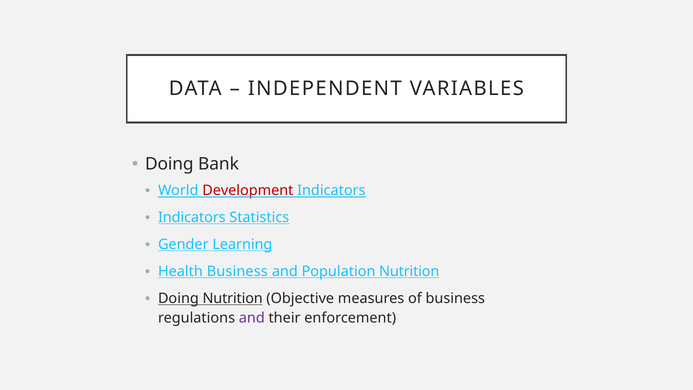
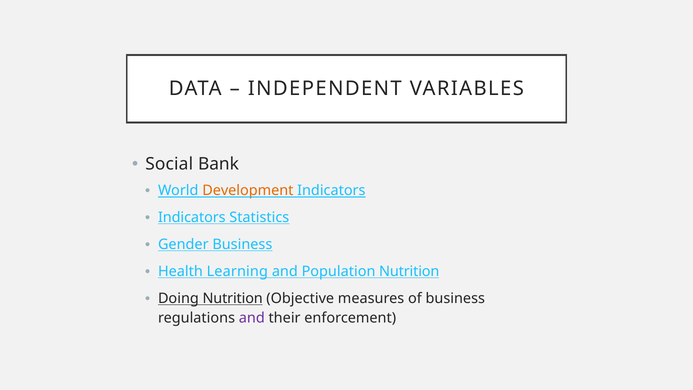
Doing at (169, 164): Doing -> Social
Development colour: red -> orange
Gender Learning: Learning -> Business
Health Business: Business -> Learning
